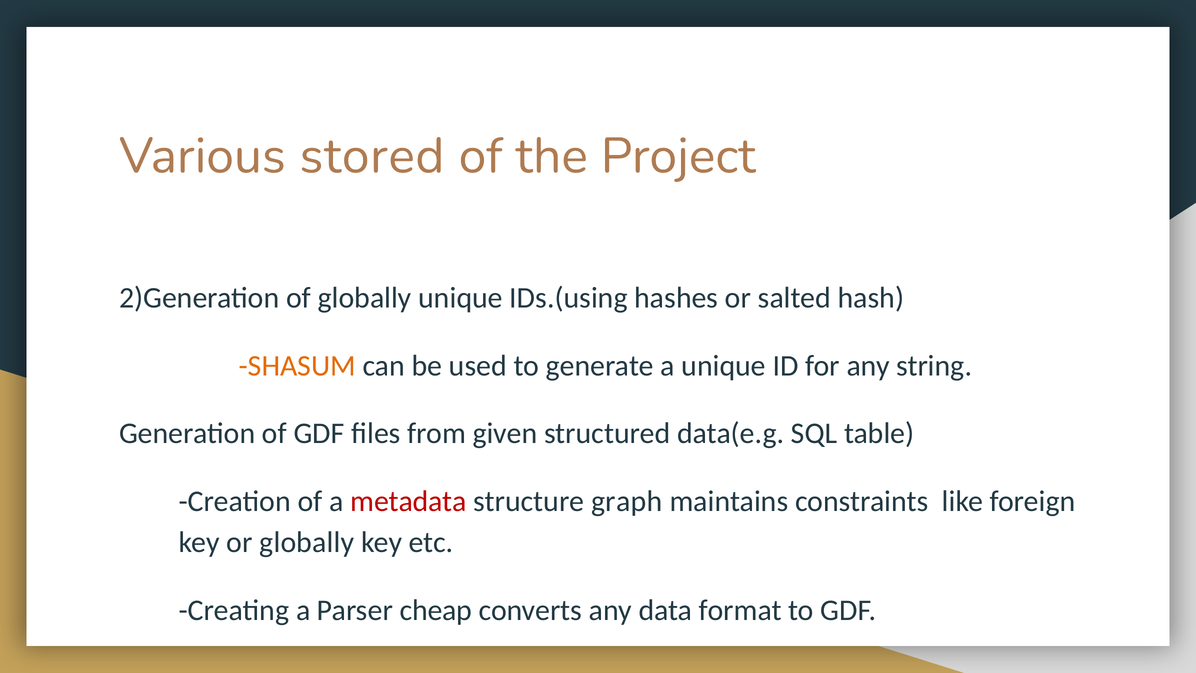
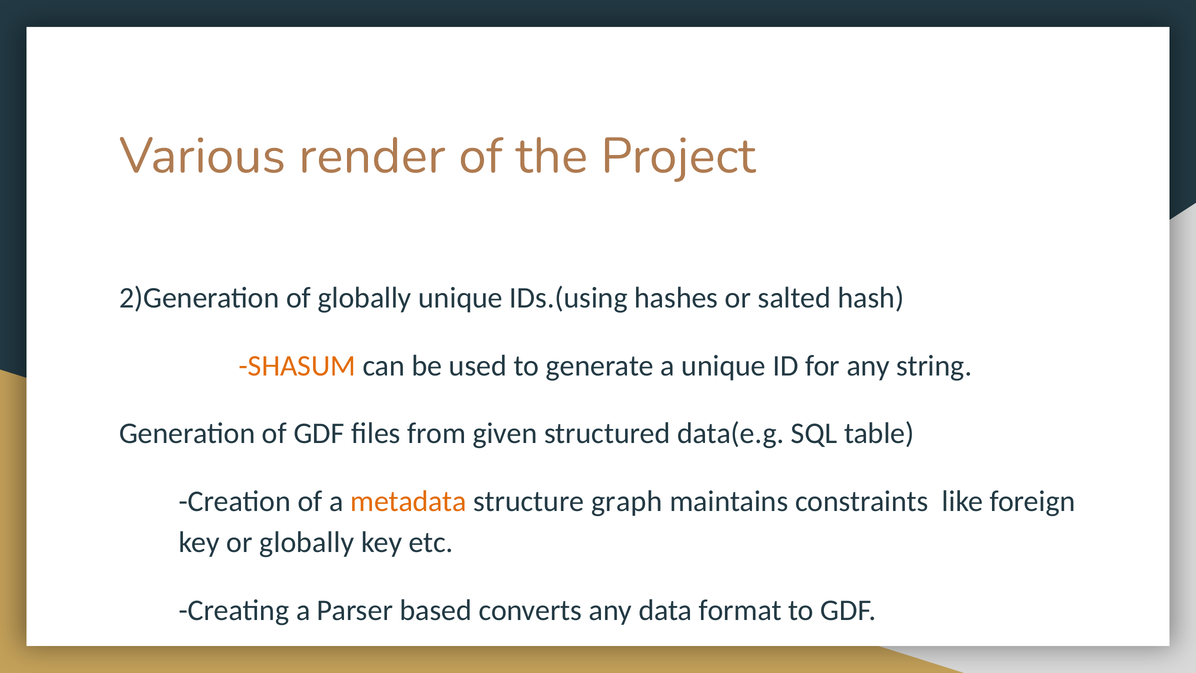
stored: stored -> render
metadata colour: red -> orange
cheap: cheap -> based
